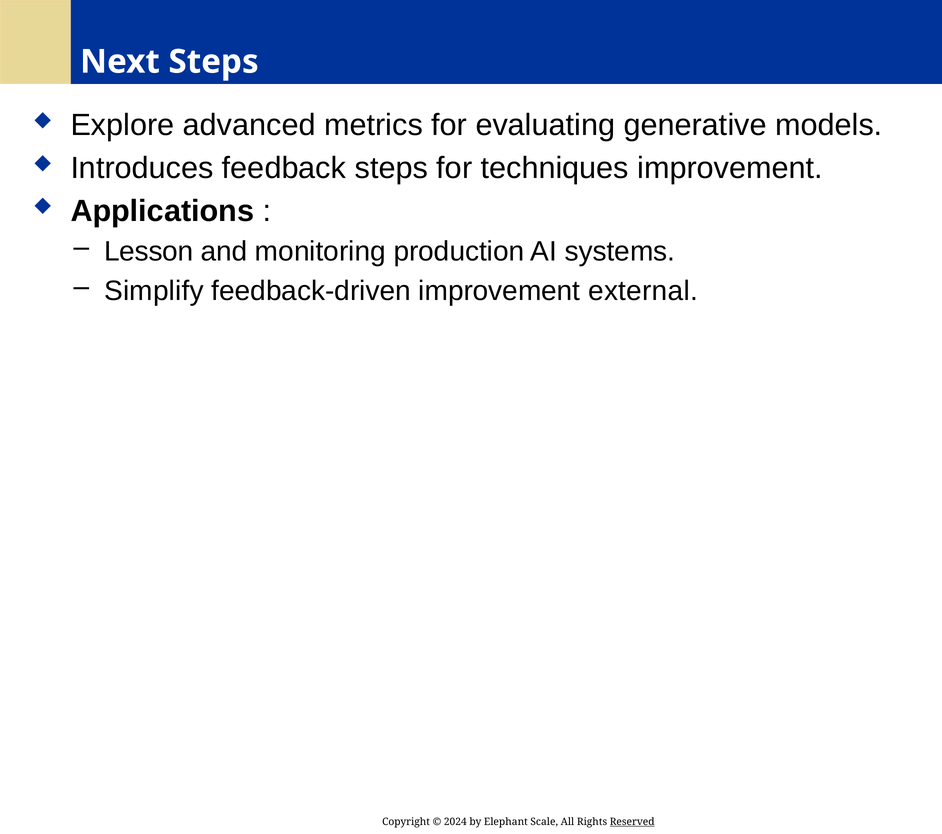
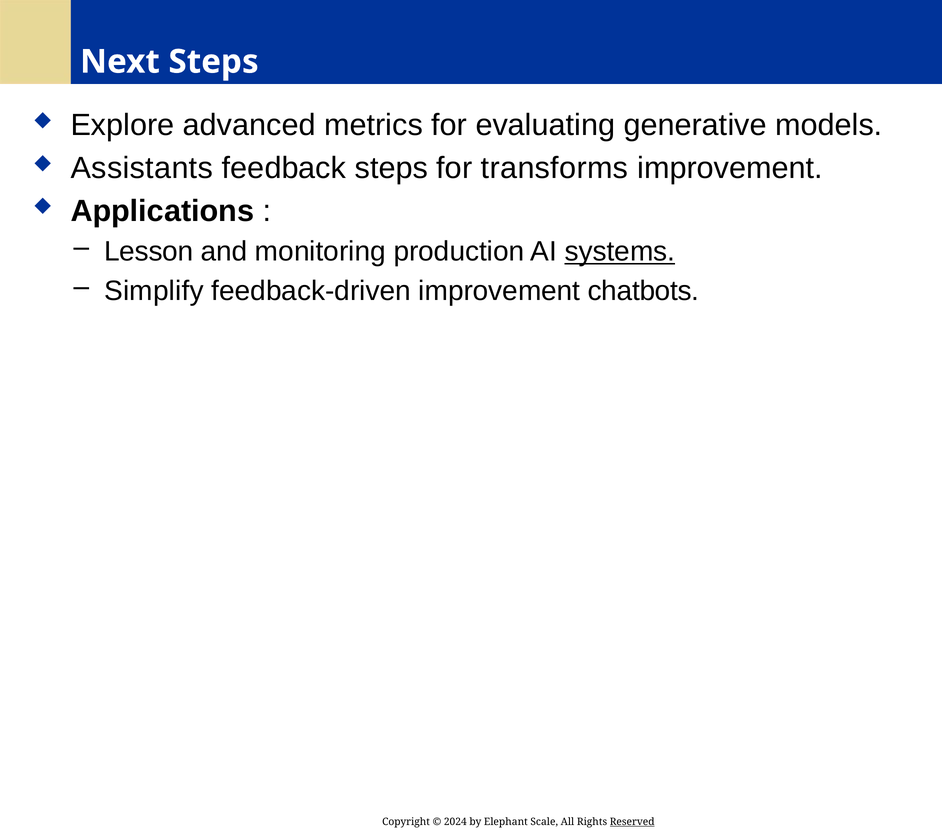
Introduces: Introduces -> Assistants
techniques: techniques -> transforms
systems underline: none -> present
external: external -> chatbots
